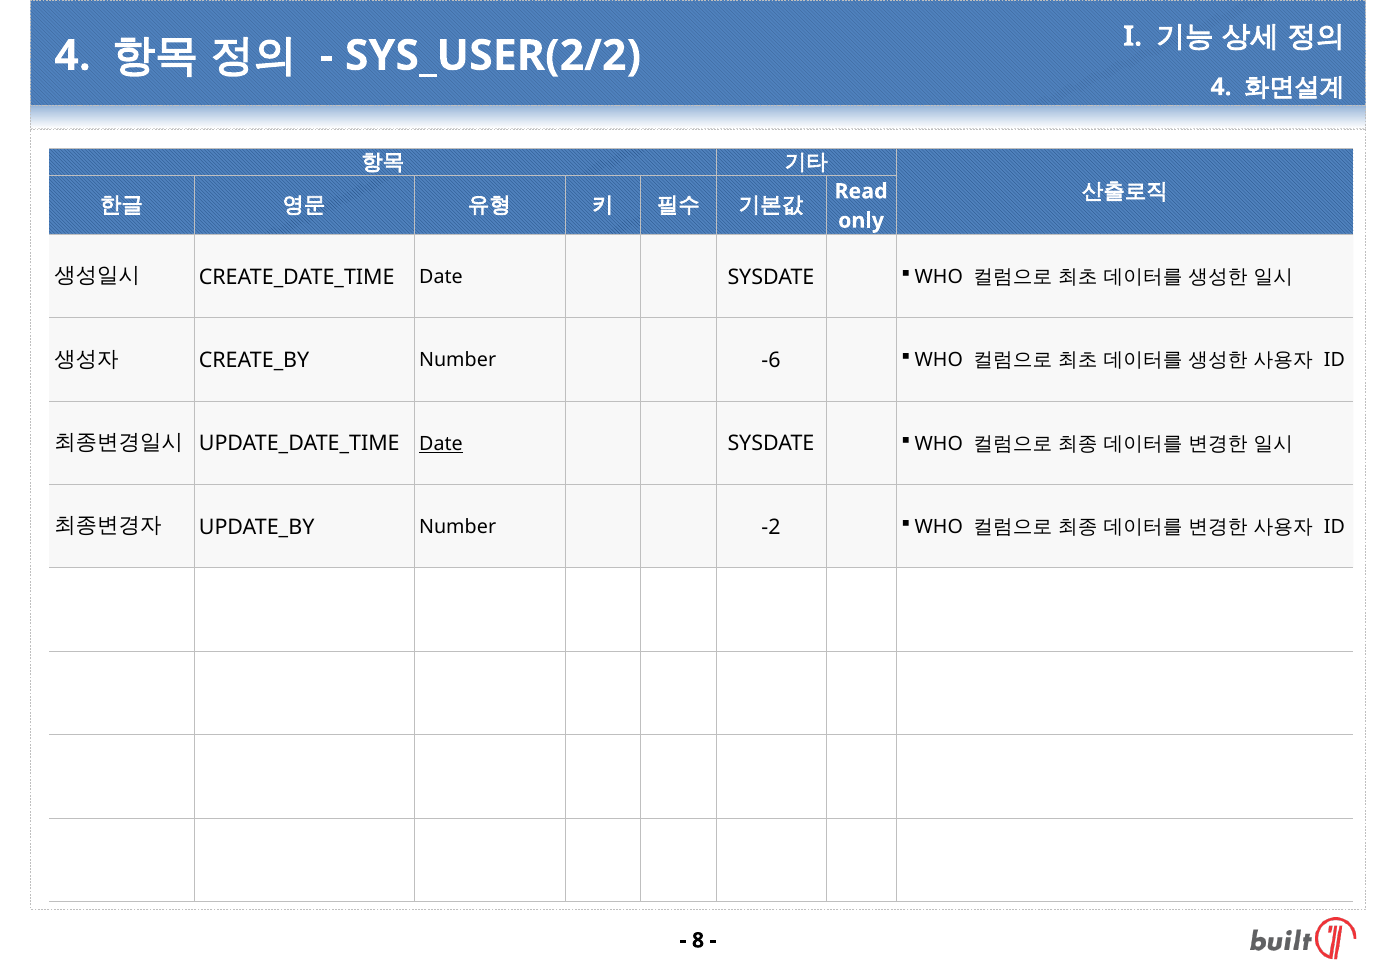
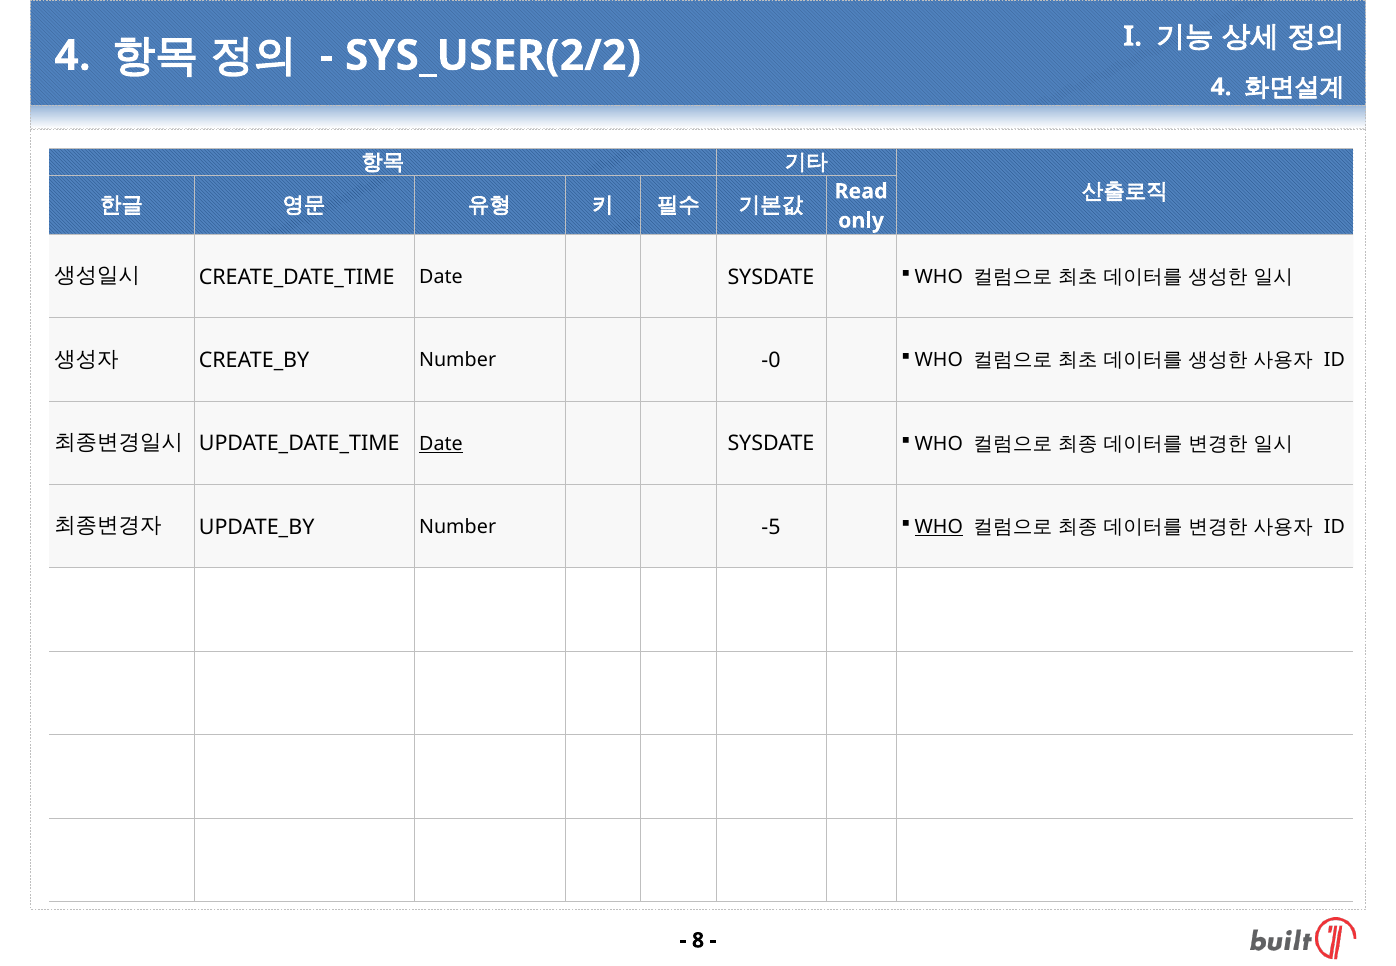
-6: -6 -> -0
-2: -2 -> -5
WHO at (939, 527) underline: none -> present
